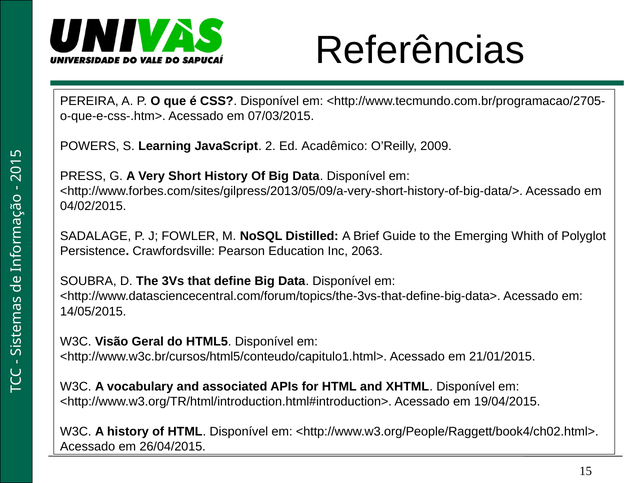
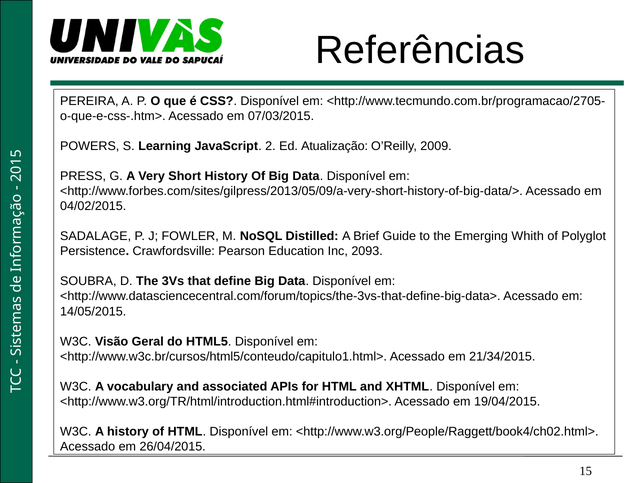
Acadêmico: Acadêmico -> Atualização
2063: 2063 -> 2093
21/01/2015: 21/01/2015 -> 21/34/2015
